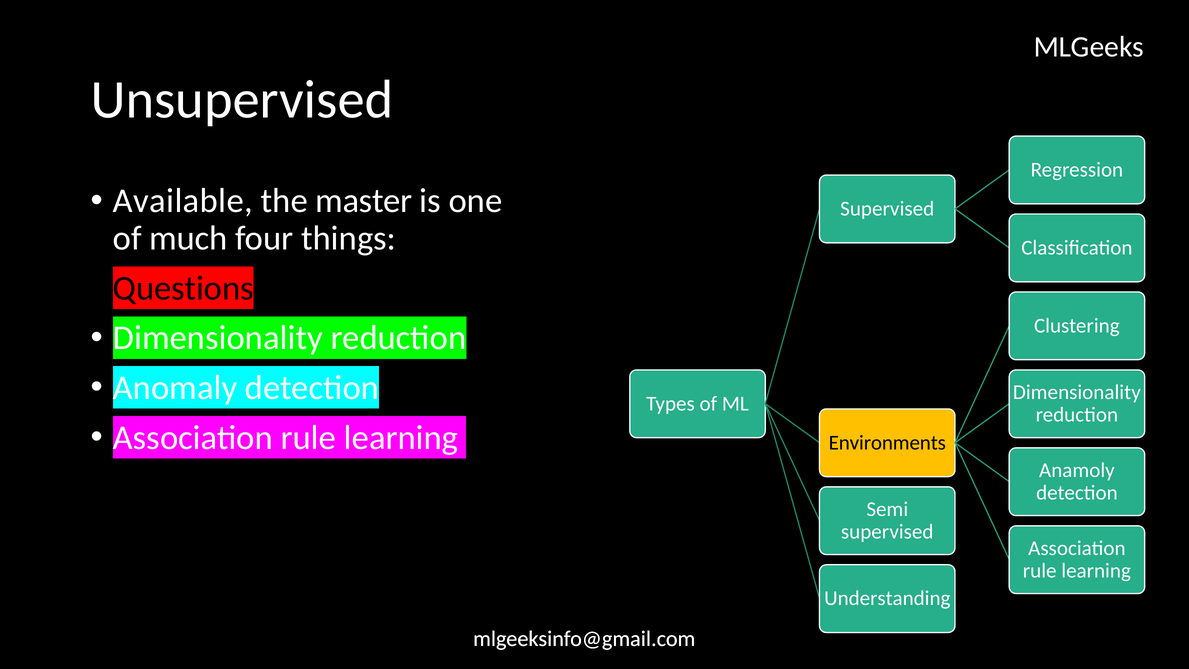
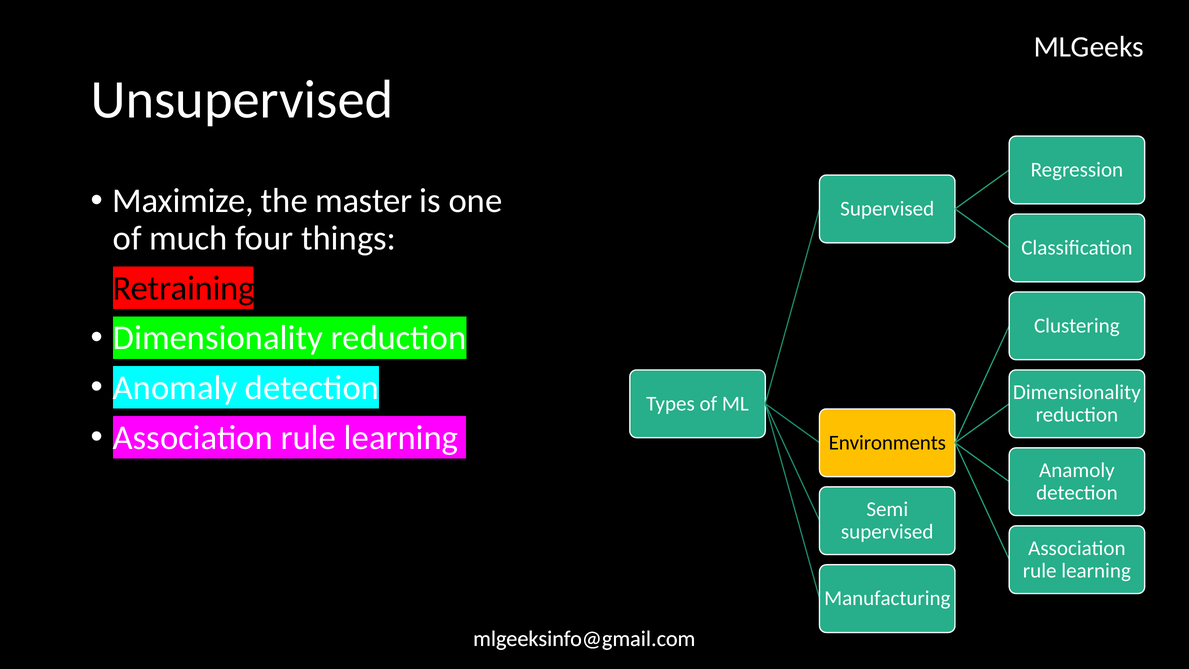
Available: Available -> Maximize
Questions: Questions -> Retraining
Understanding: Understanding -> Manufacturing
